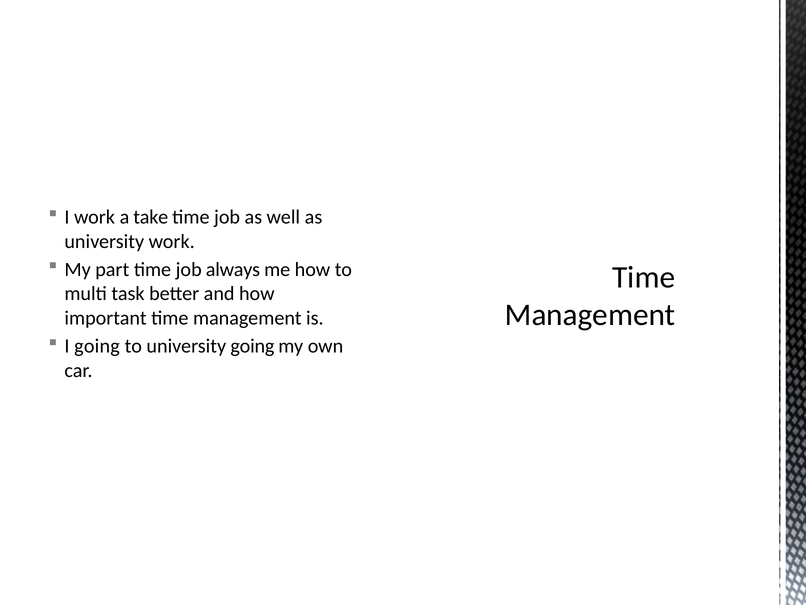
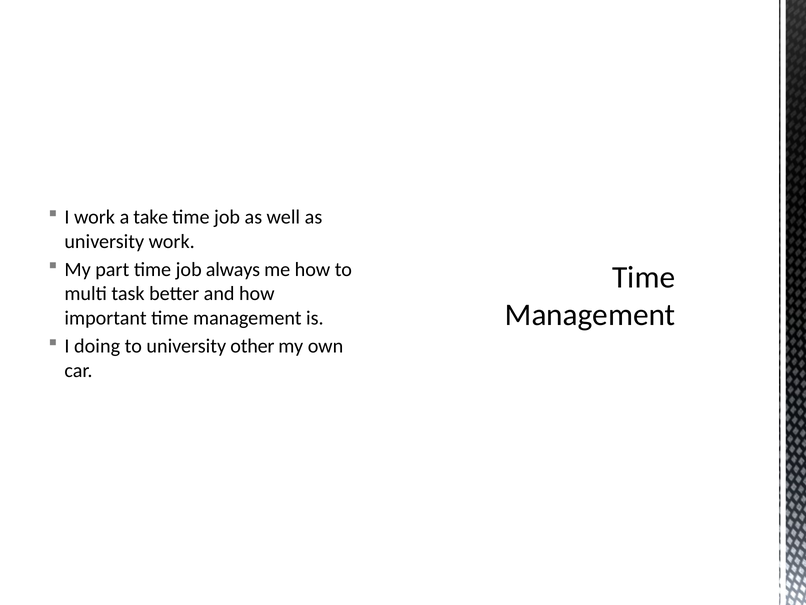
I going: going -> doing
university going: going -> other
